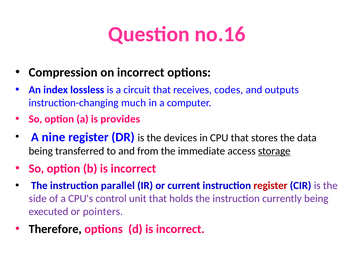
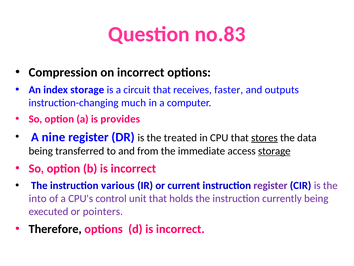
no.16: no.16 -> no.83
index lossless: lossless -> storage
codes: codes -> faster
devices: devices -> treated
stores underline: none -> present
parallel: parallel -> various
register at (270, 185) colour: red -> purple
side: side -> into
